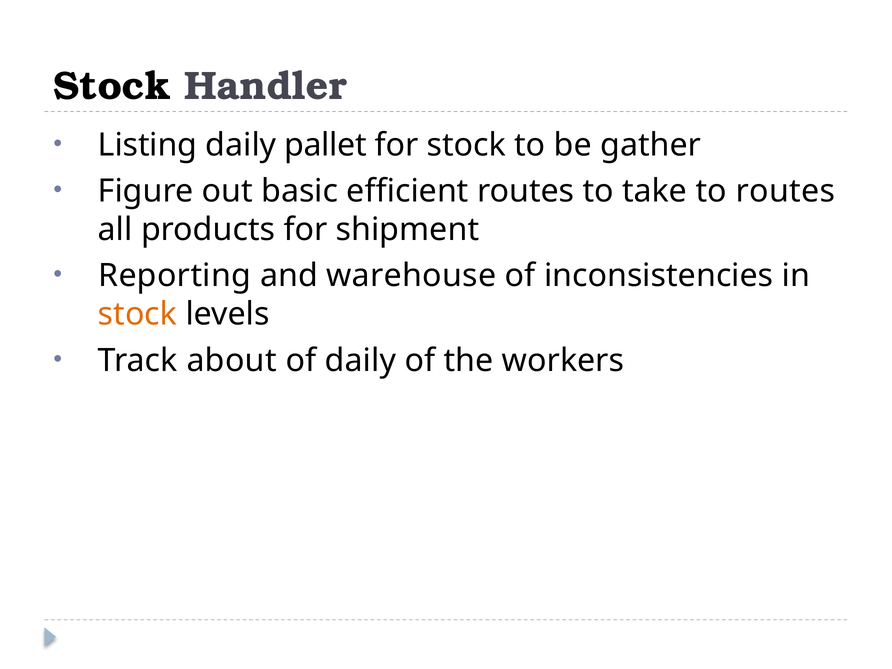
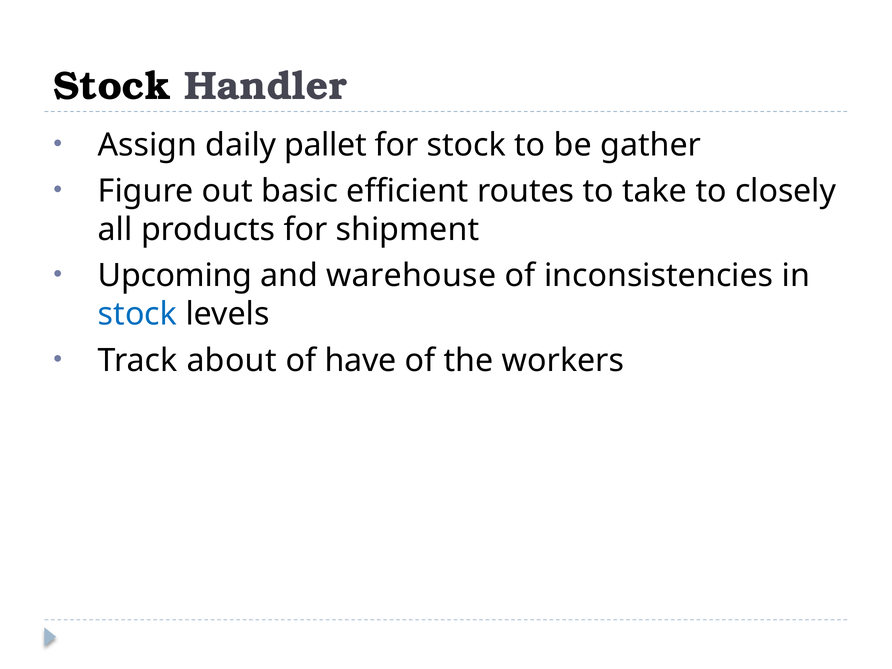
Listing: Listing -> Assign
to routes: routes -> closely
Reporting: Reporting -> Upcoming
stock at (138, 314) colour: orange -> blue
of daily: daily -> have
